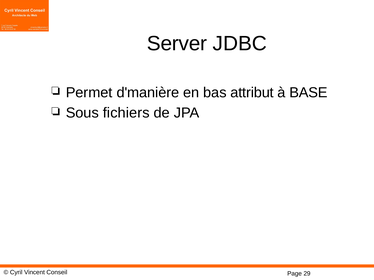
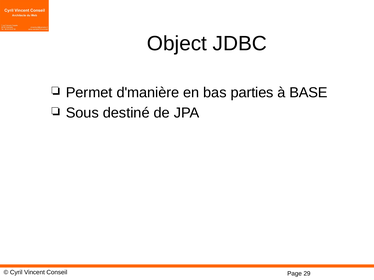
Server: Server -> Object
attribut: attribut -> parties
fichiers: fichiers -> destiné
